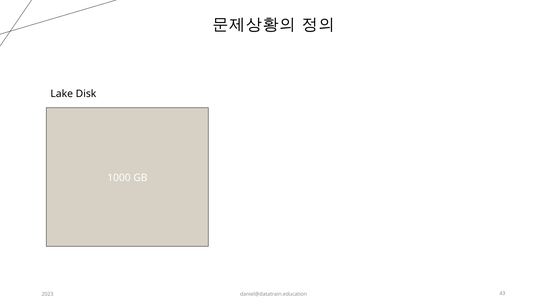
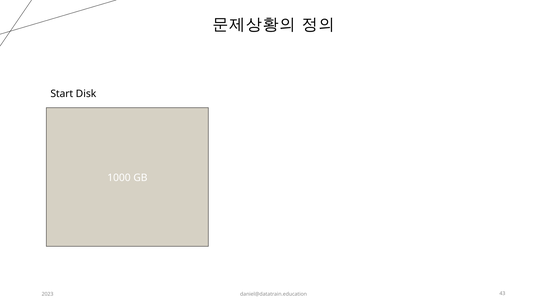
Lake: Lake -> Start
